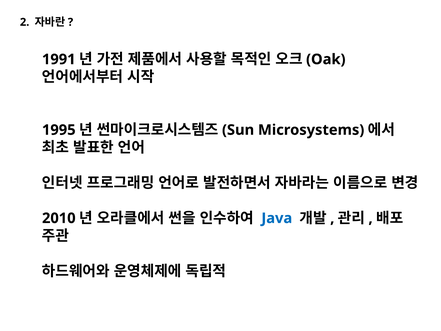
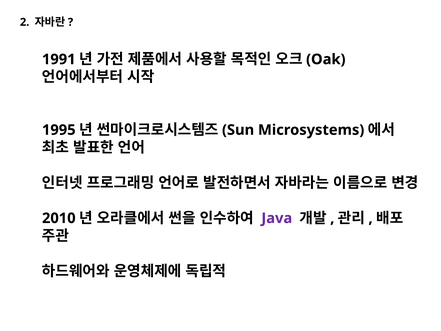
Java colour: blue -> purple
